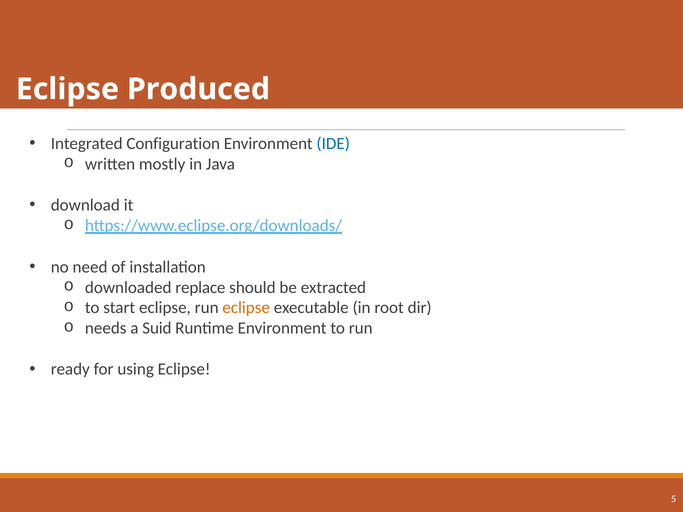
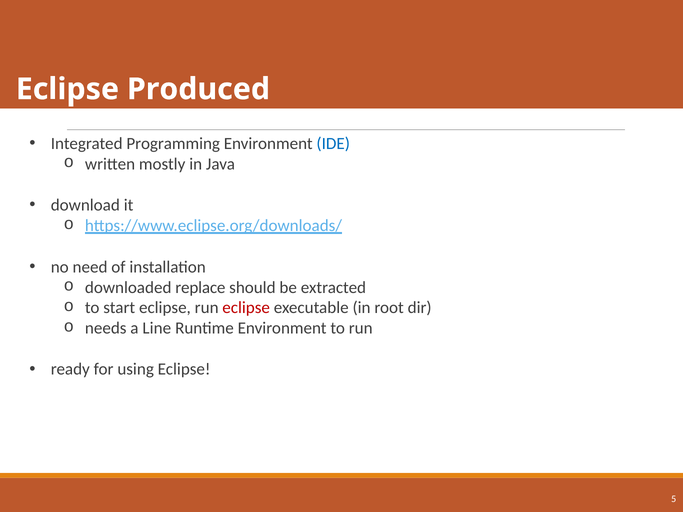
Configuration: Configuration -> Programming
eclipse at (246, 308) colour: orange -> red
Suid: Suid -> Line
